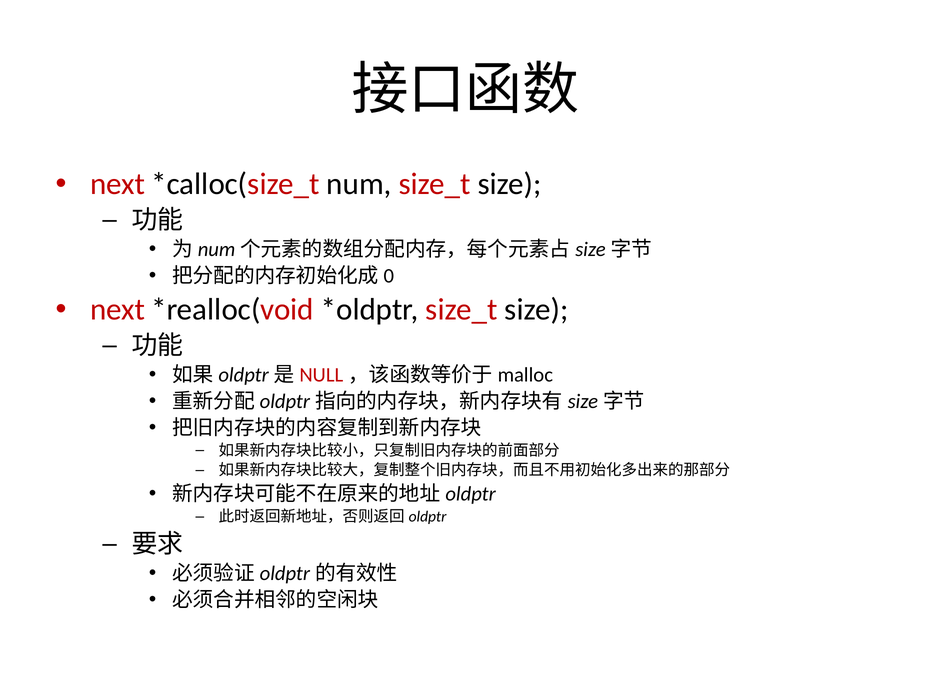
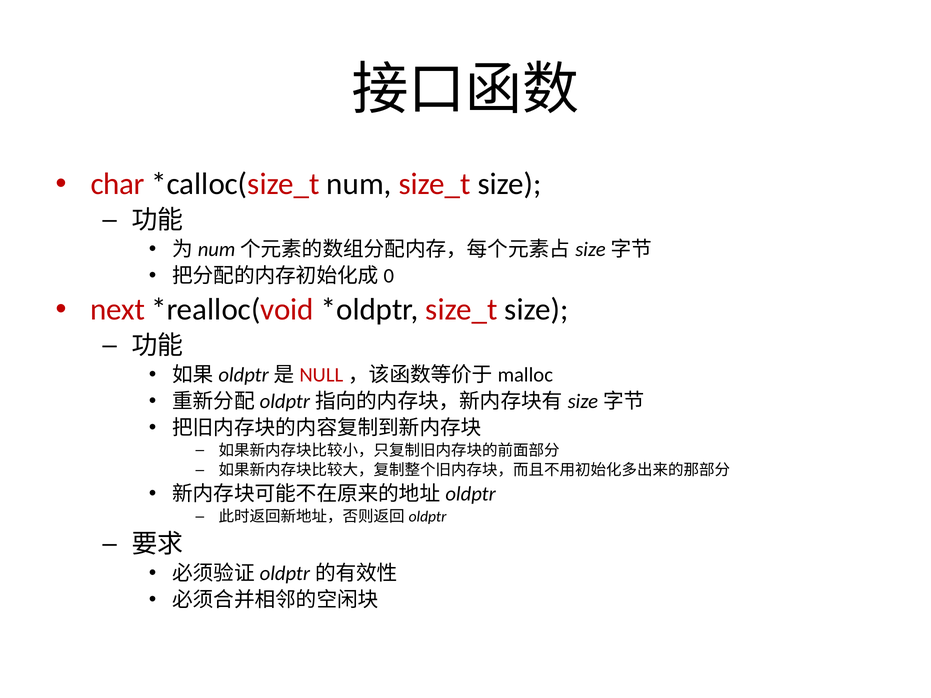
next at (118, 184): next -> char
